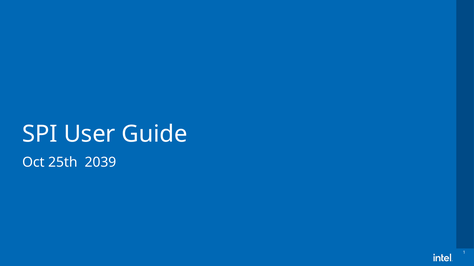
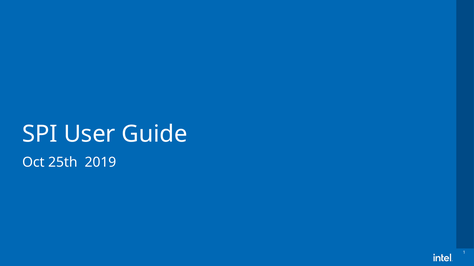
2039: 2039 -> 2019
